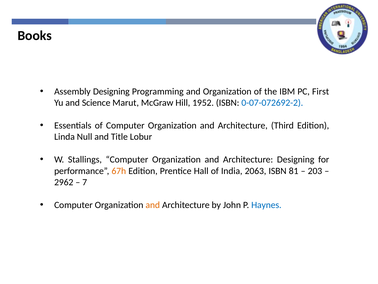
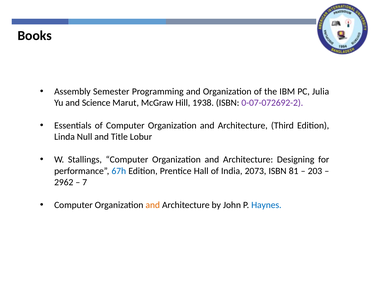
Assembly Designing: Designing -> Semester
First: First -> Julia
1952: 1952 -> 1938
0-07-072692-2 colour: blue -> purple
67h colour: orange -> blue
2063: 2063 -> 2073
